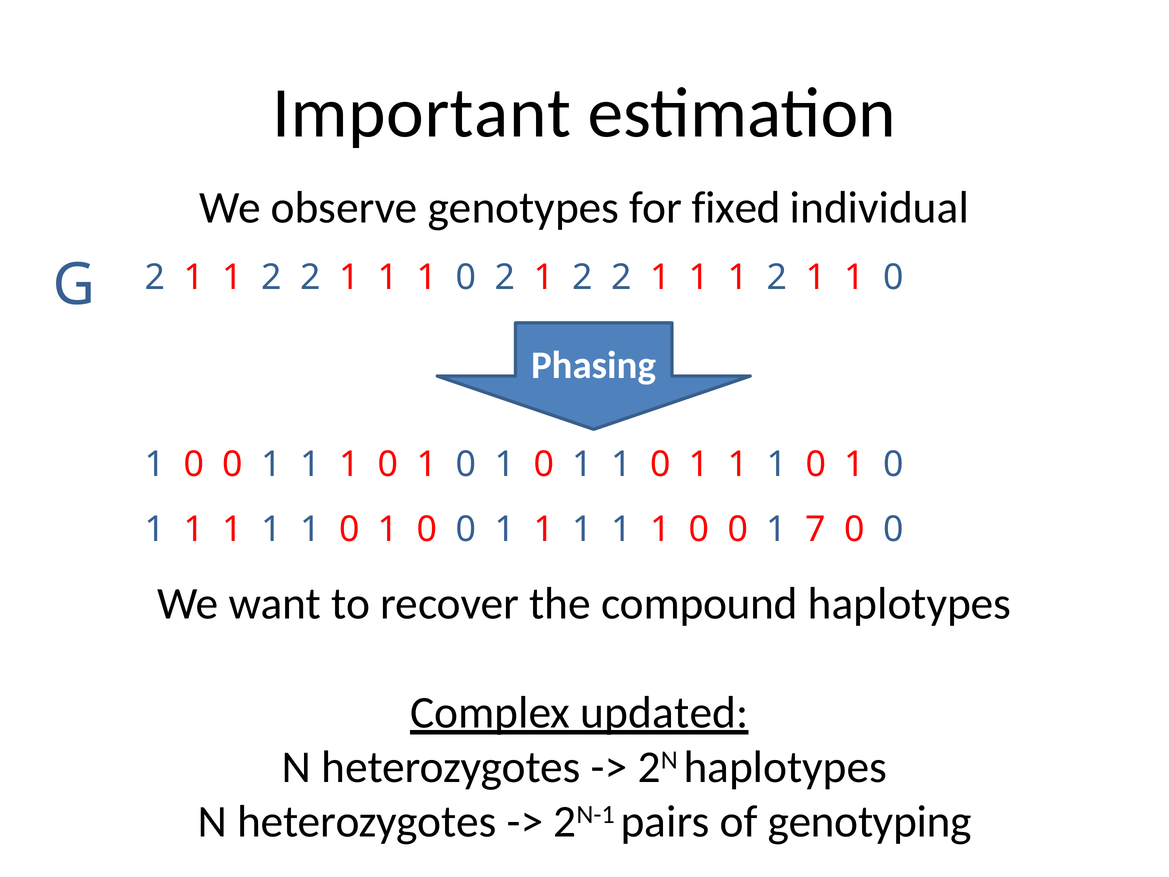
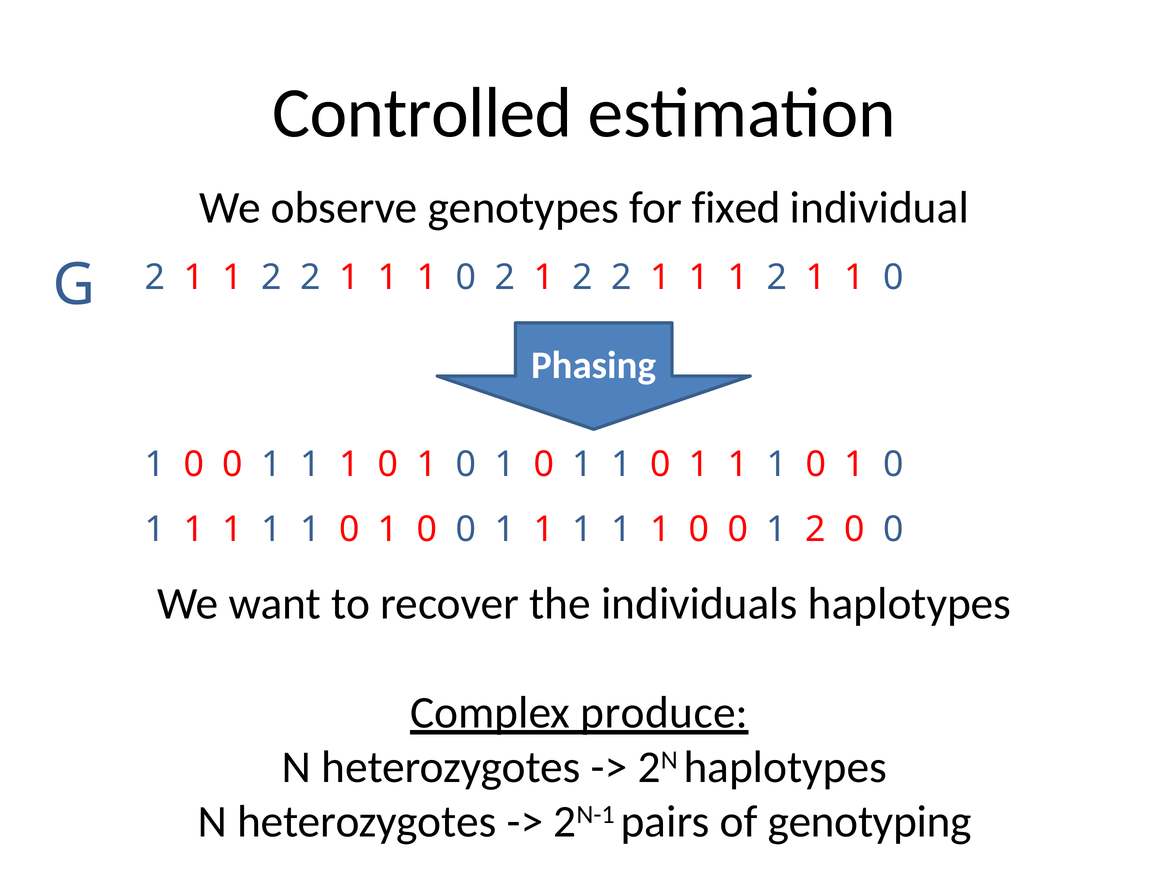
Important: Important -> Controlled
0 1 7: 7 -> 2
compound: compound -> individuals
updated: updated -> produce
